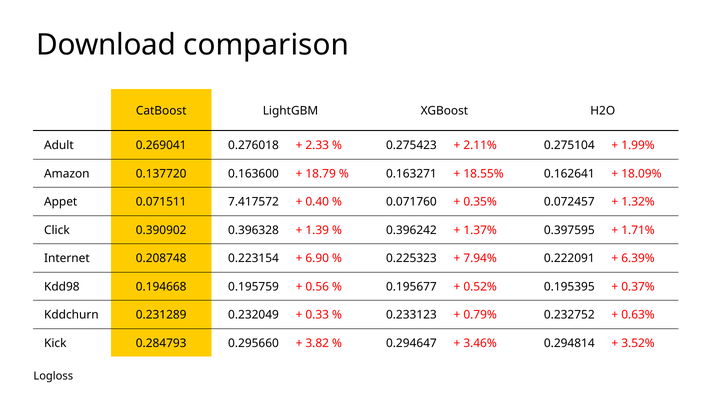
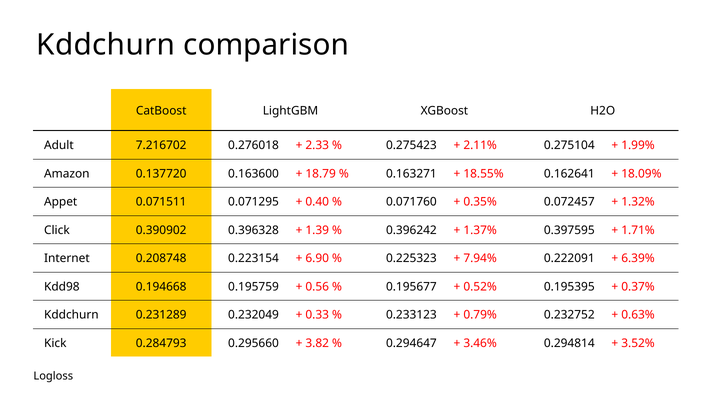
Download at (106, 45): Download -> Kddchurn
0.269041: 0.269041 -> 7.216702
7.417572: 7.417572 -> 0.071295
